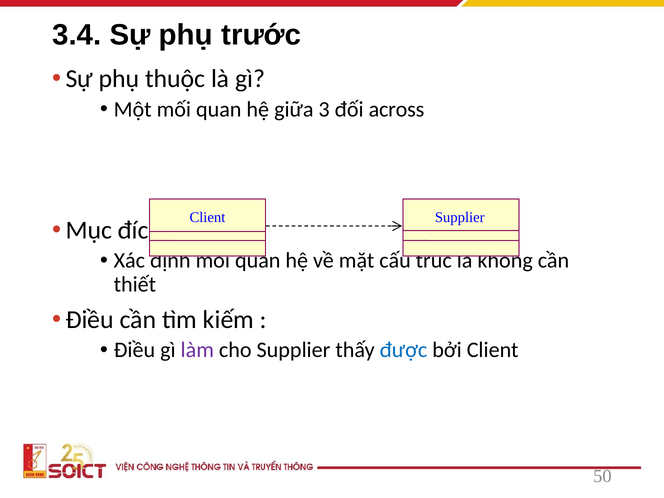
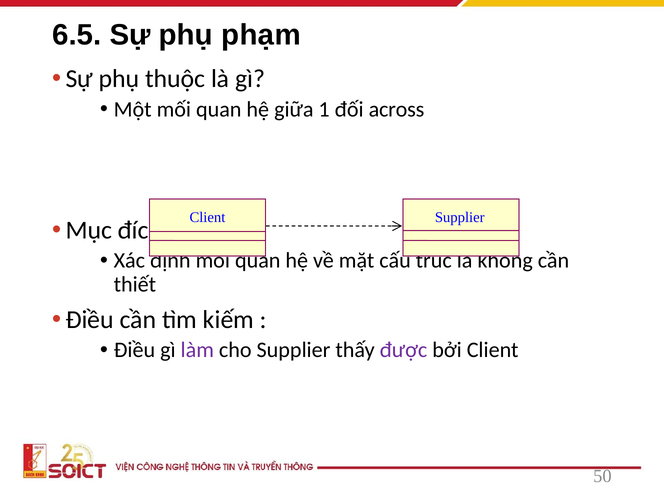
3.4: 3.4 -> 6.5
trước: trước -> phạm
3: 3 -> 1
được colour: blue -> purple
